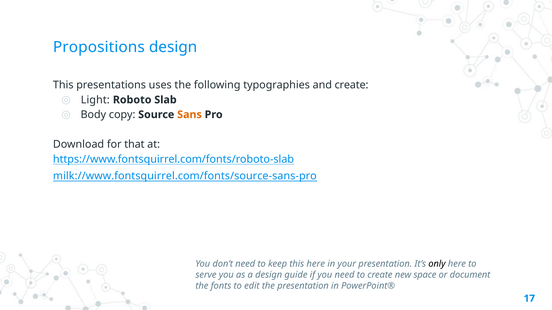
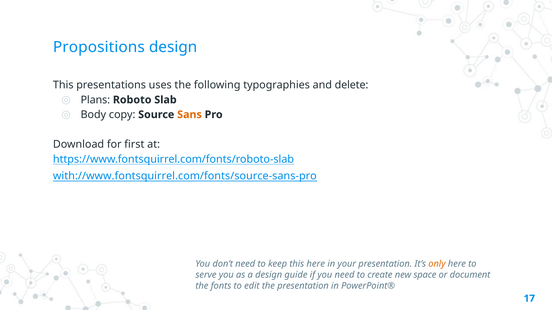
and create: create -> delete
Light: Light -> Plans
that: that -> first
milk://www.fontsquirrel.com/fonts/source-sans-pro: milk://www.fontsquirrel.com/fonts/source-sans-pro -> with://www.fontsquirrel.com/fonts/source-sans-pro
only colour: black -> orange
